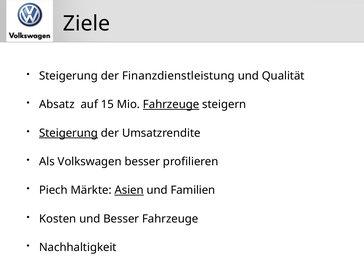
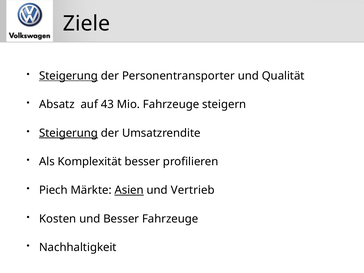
Steigerung at (69, 76) underline: none -> present
Finanzdienstleistung: Finanzdienstleistung -> Personentransporter
15: 15 -> 43
Fahrzeuge at (171, 104) underline: present -> none
Volkswagen: Volkswagen -> Komplexität
Familien: Familien -> Vertrieb
